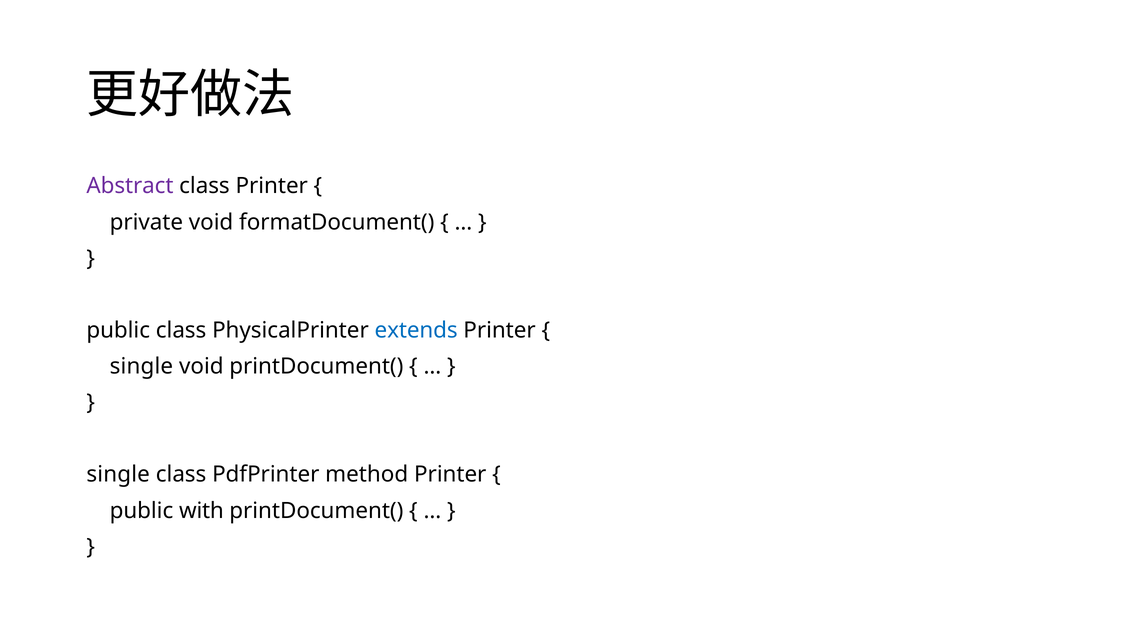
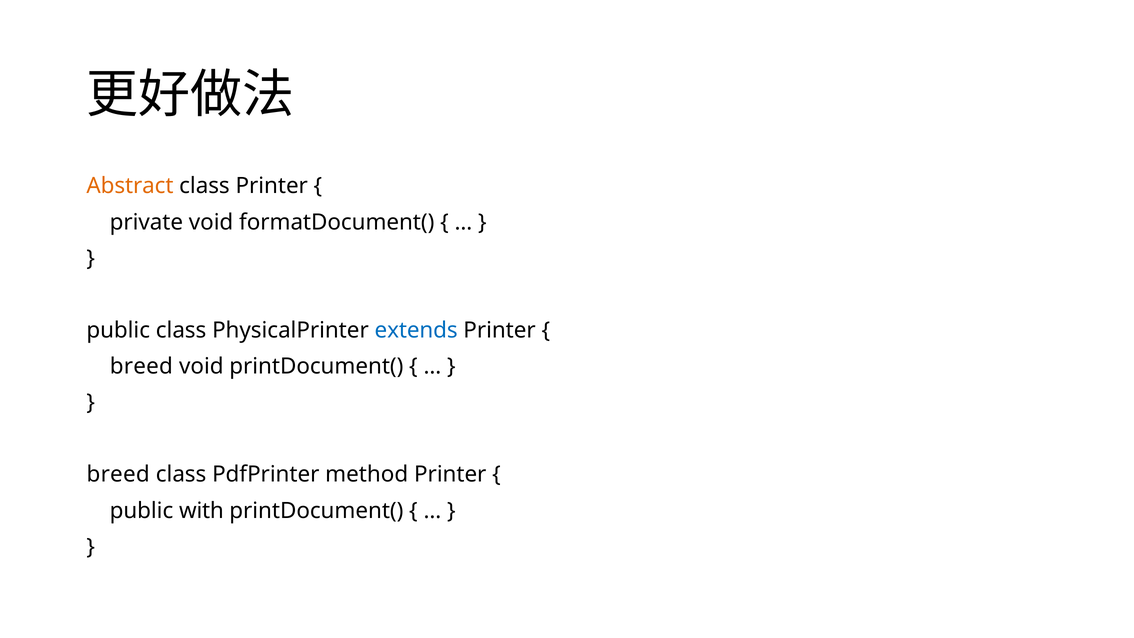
Abstract colour: purple -> orange
single at (141, 366): single -> breed
single at (118, 474): single -> breed
